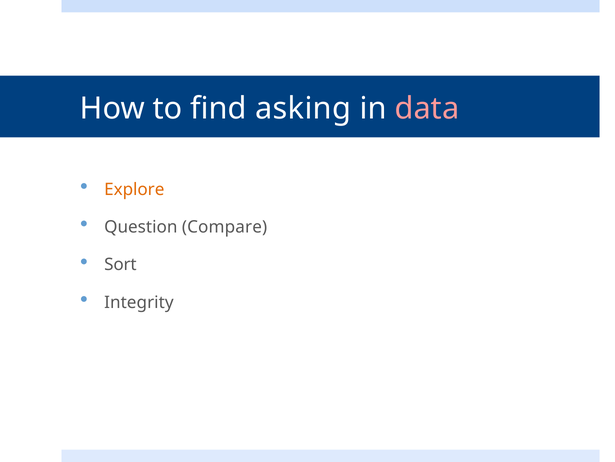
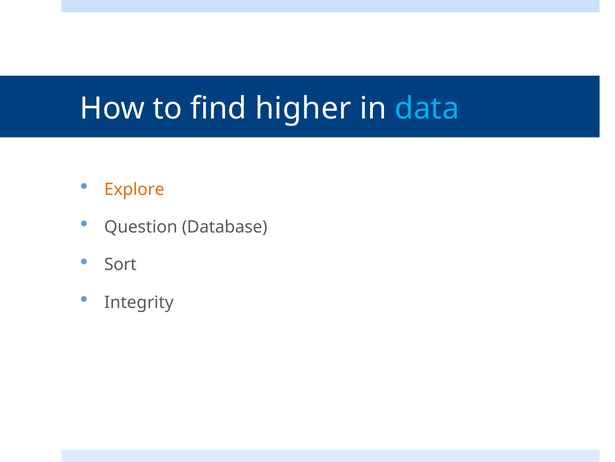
asking: asking -> higher
data colour: pink -> light blue
Compare: Compare -> Database
